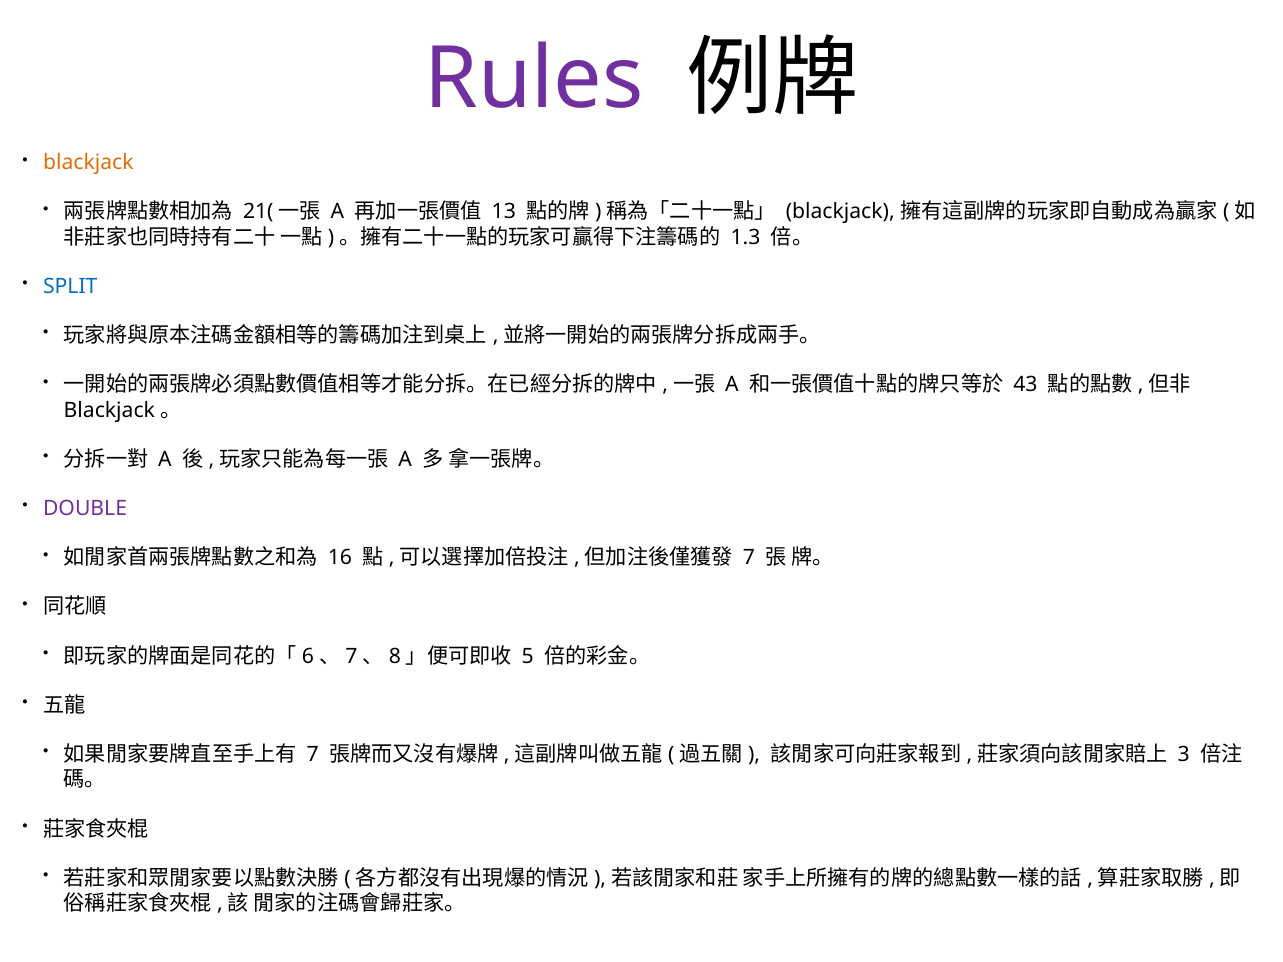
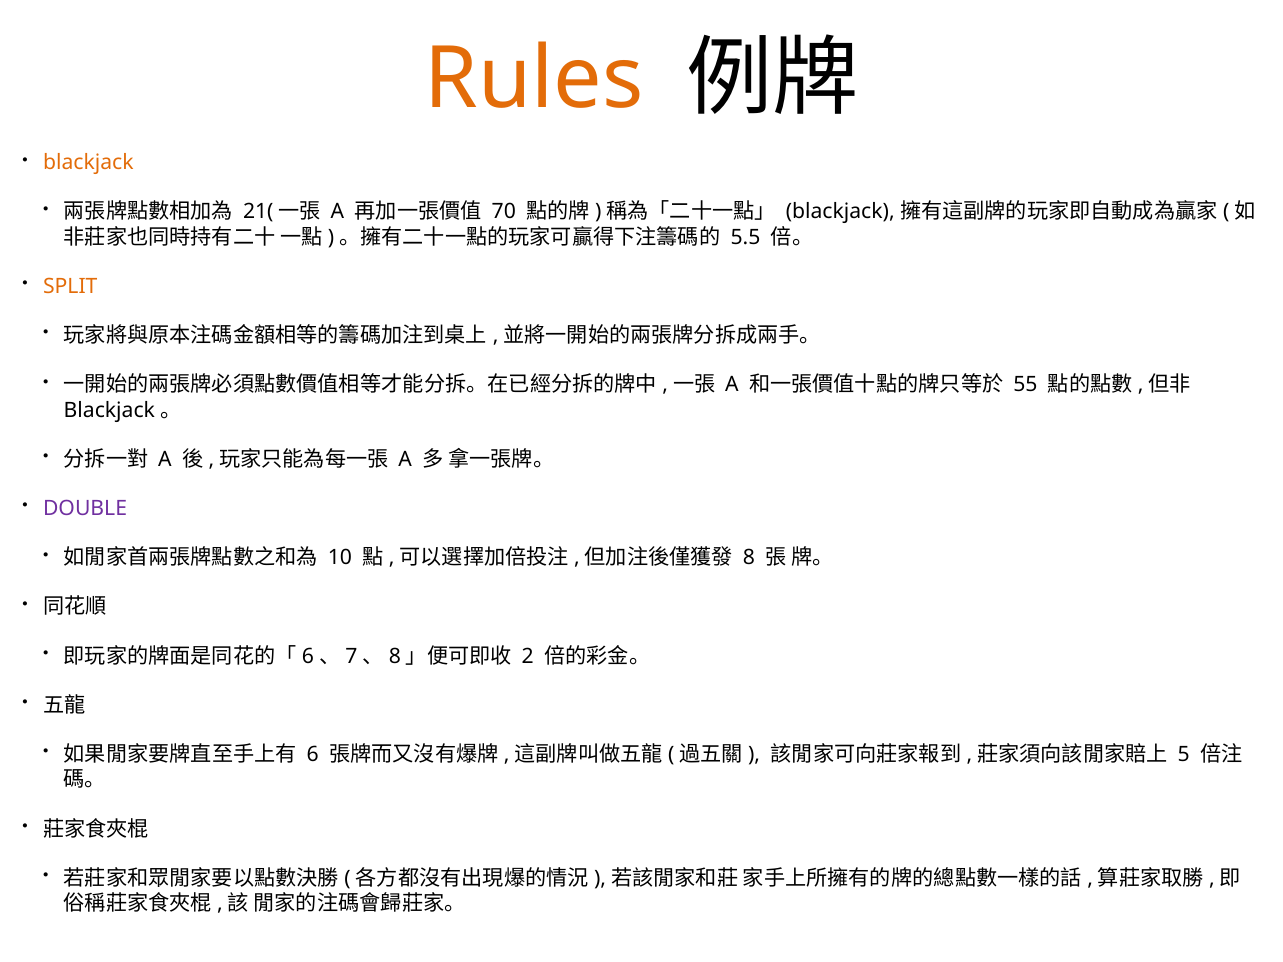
Rules colour: purple -> orange
13: 13 -> 70
1.3: 1.3 -> 5.5
SPLIT colour: blue -> orange
43: 43 -> 55
16: 16 -> 10
7 at (749, 558): 7 -> 8
5: 5 -> 2
7 at (313, 755): 7 -> 6
3: 3 -> 5
